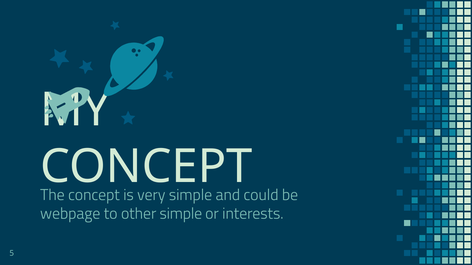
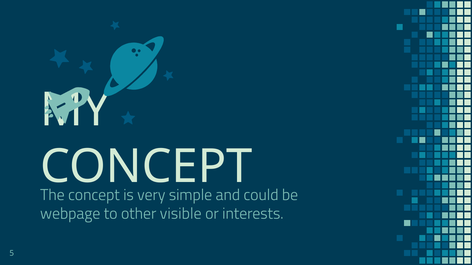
other simple: simple -> visible
